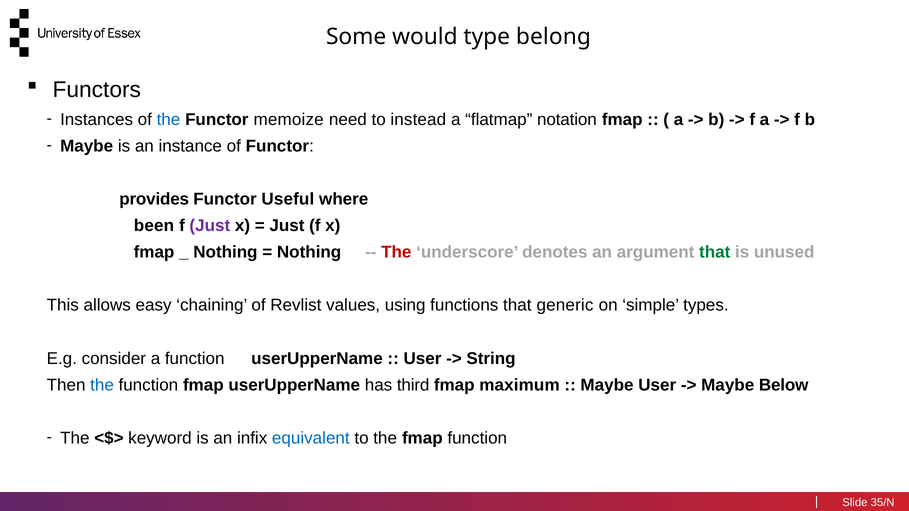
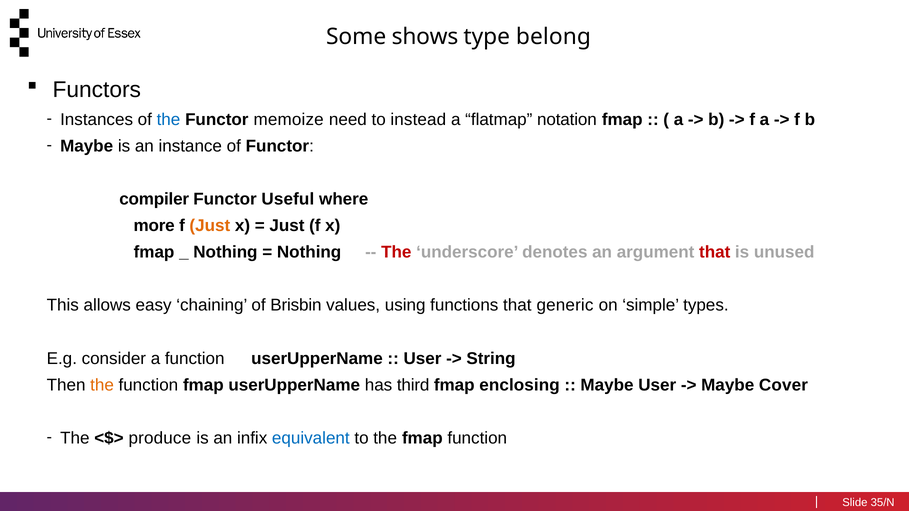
would: would -> shows
provides: provides -> compiler
been: been -> more
Just at (210, 226) colour: purple -> orange
that at (715, 252) colour: green -> red
Revlist: Revlist -> Brisbin
the at (102, 385) colour: blue -> orange
maximum: maximum -> enclosing
Below: Below -> Cover
keyword: keyword -> produce
